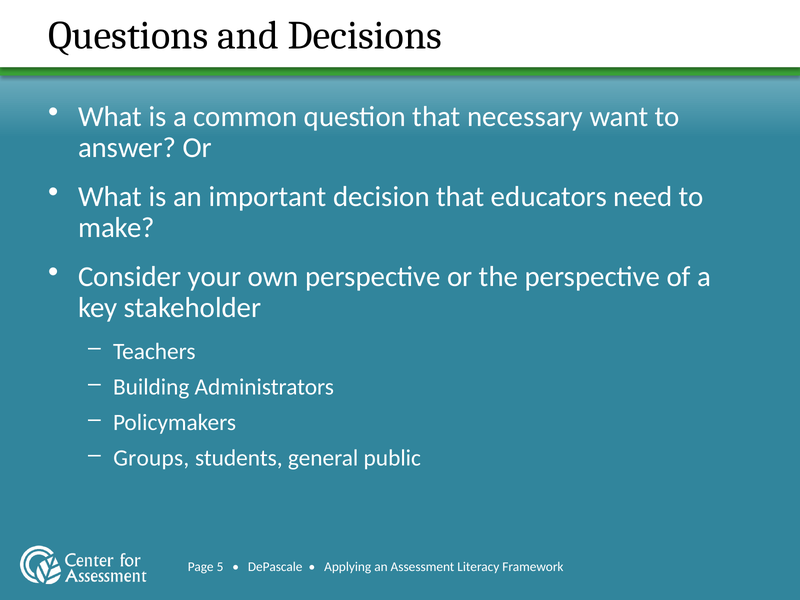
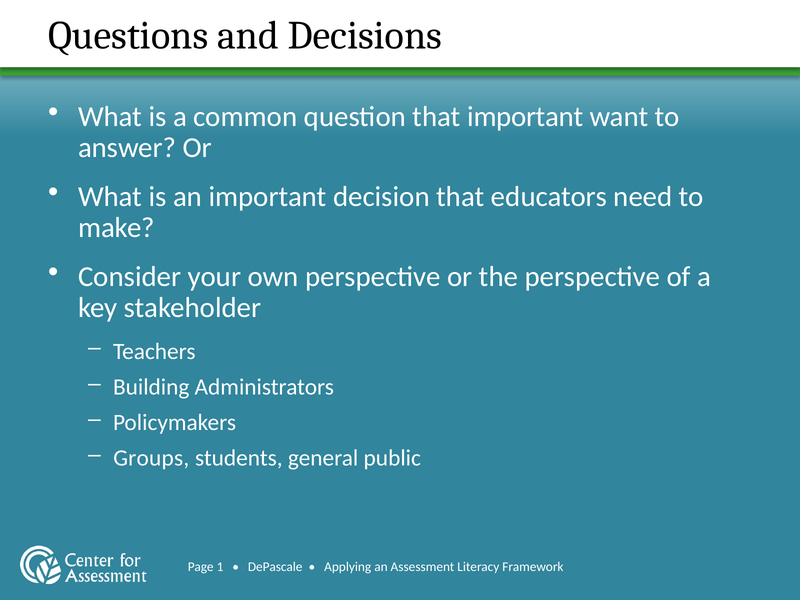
that necessary: necessary -> important
5: 5 -> 1
